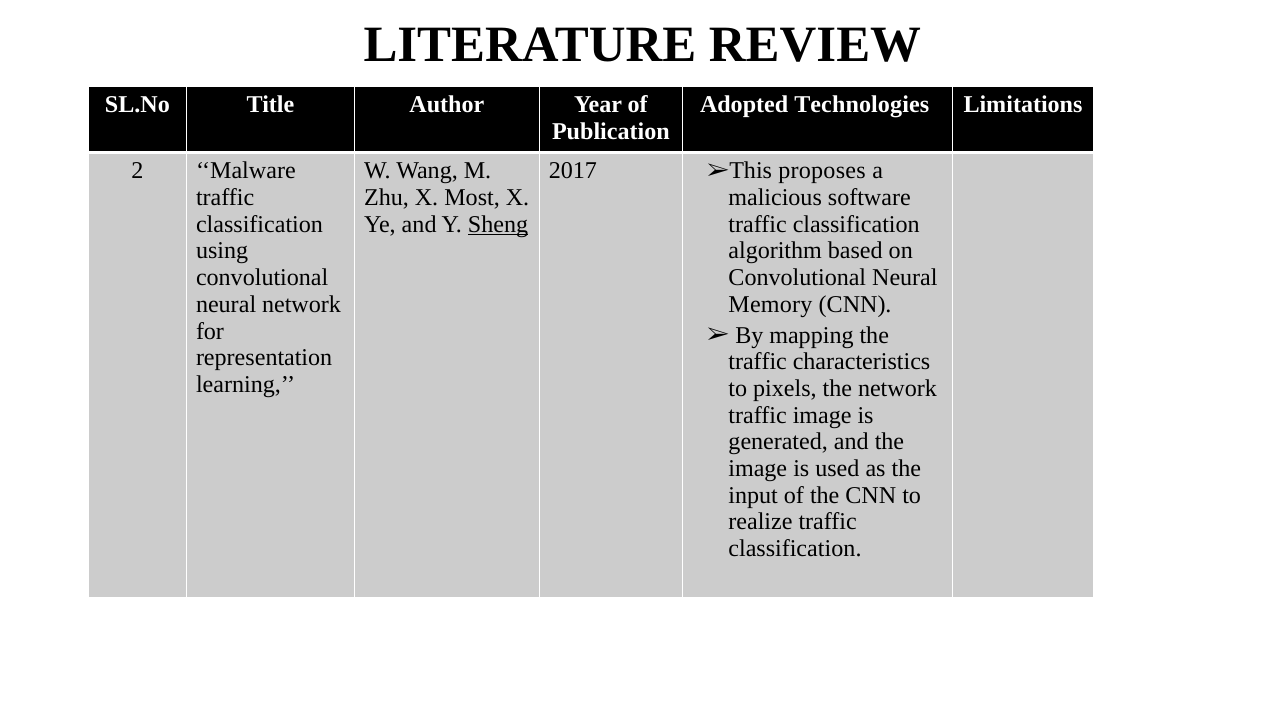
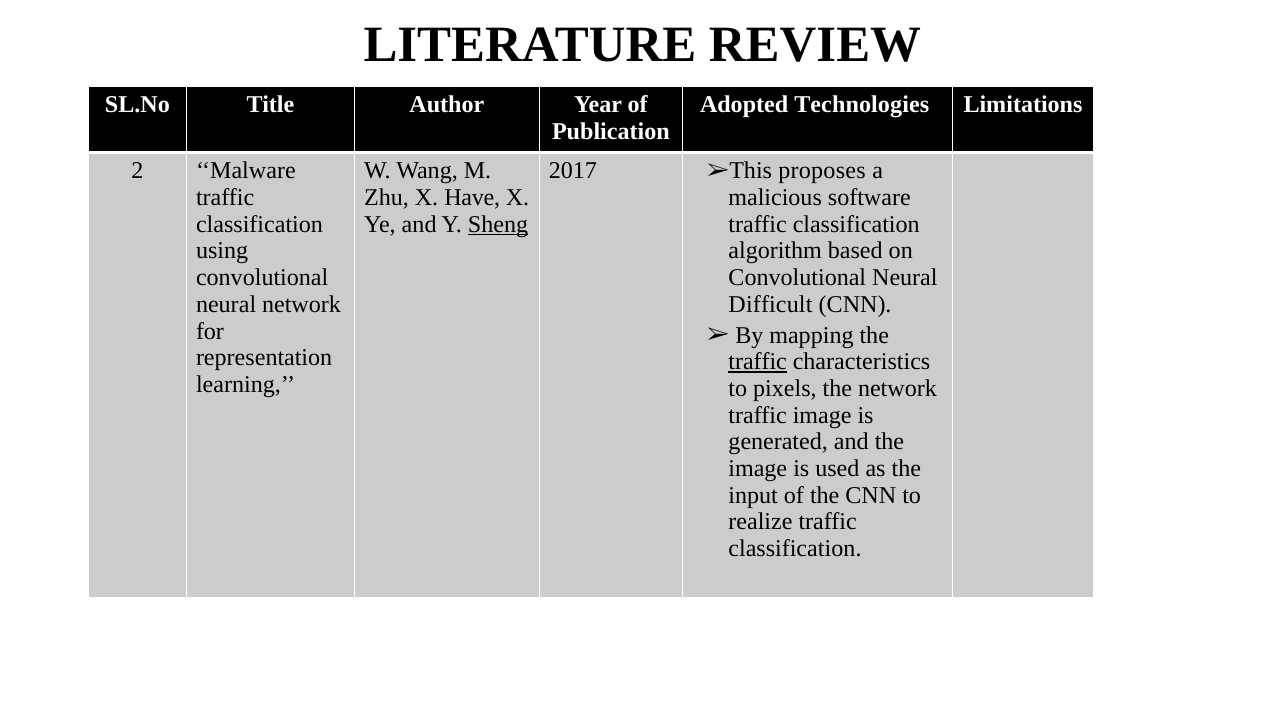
Most: Most -> Have
Memory: Memory -> Difficult
traffic at (758, 362) underline: none -> present
